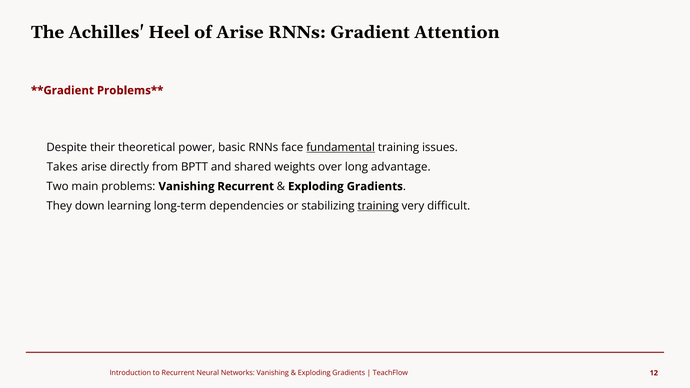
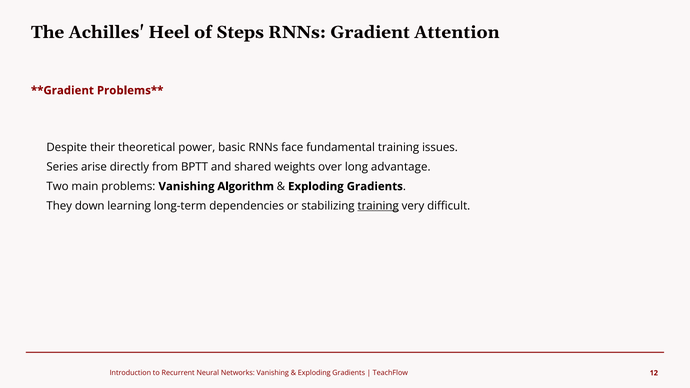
of Arise: Arise -> Steps
fundamental underline: present -> none
Takes: Takes -> Series
Vanishing Recurrent: Recurrent -> Algorithm
